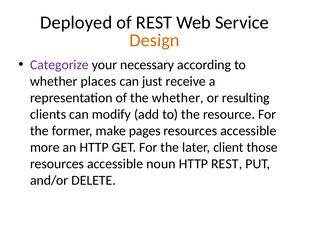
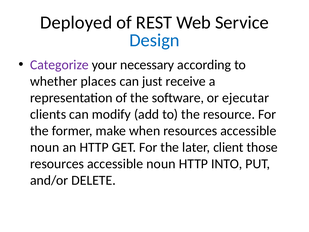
Design colour: orange -> blue
the whether: whether -> software
resulting: resulting -> ejecutar
pages: pages -> when
more at (45, 147): more -> noun
HTTP REST: REST -> INTO
